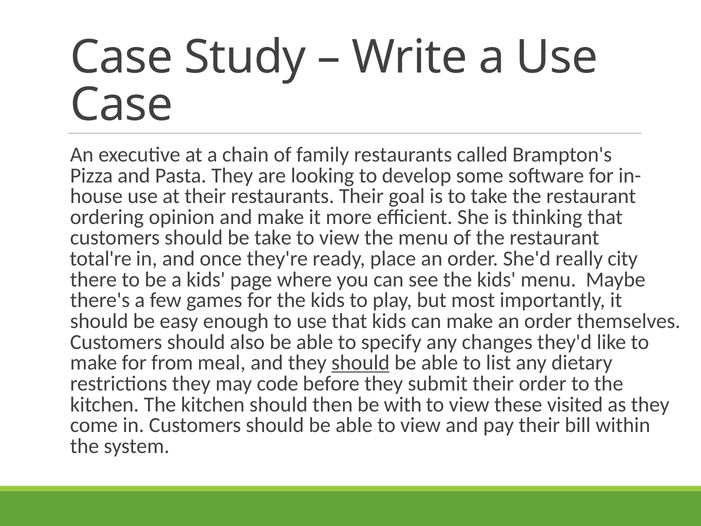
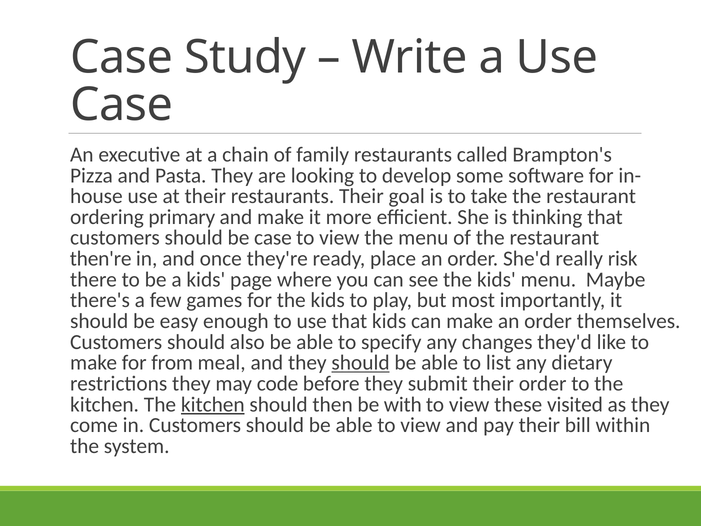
opinion: opinion -> primary
be take: take -> case
total're: total're -> then're
city: city -> risk
kitchen at (213, 404) underline: none -> present
